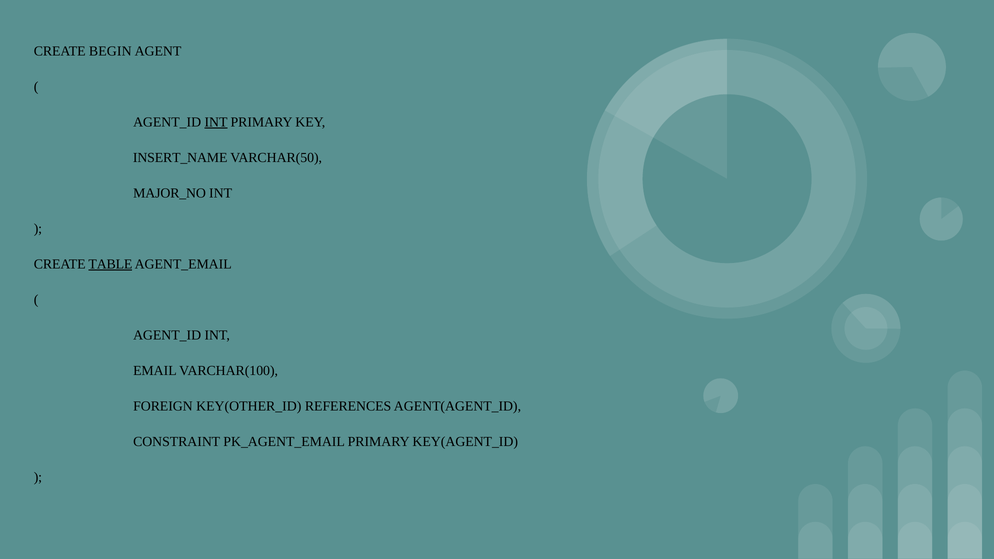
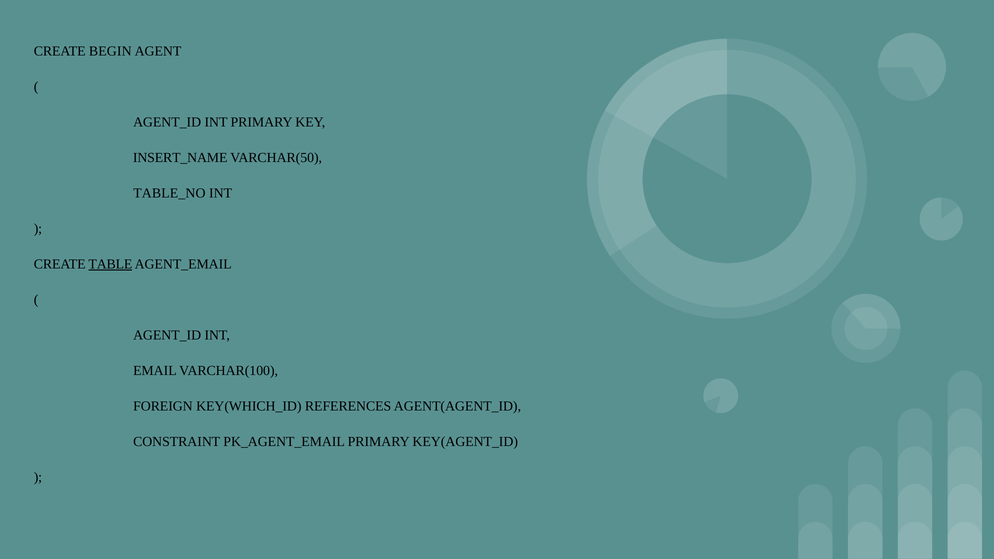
INT at (216, 122) underline: present -> none
MAJOR_NO: MAJOR_NO -> TABLE_NO
KEY(OTHER_ID: KEY(OTHER_ID -> KEY(WHICH_ID
